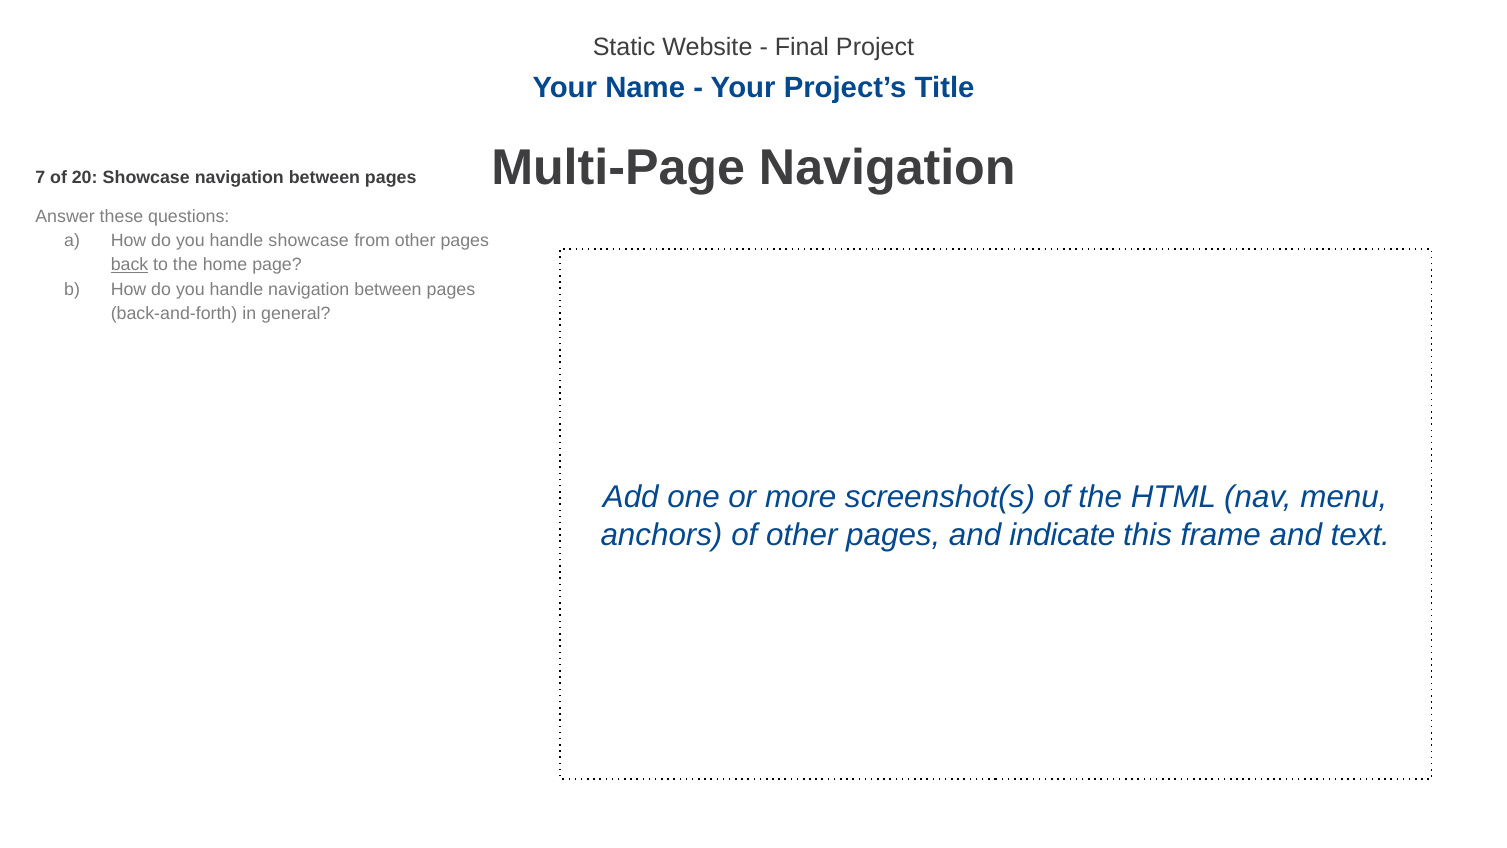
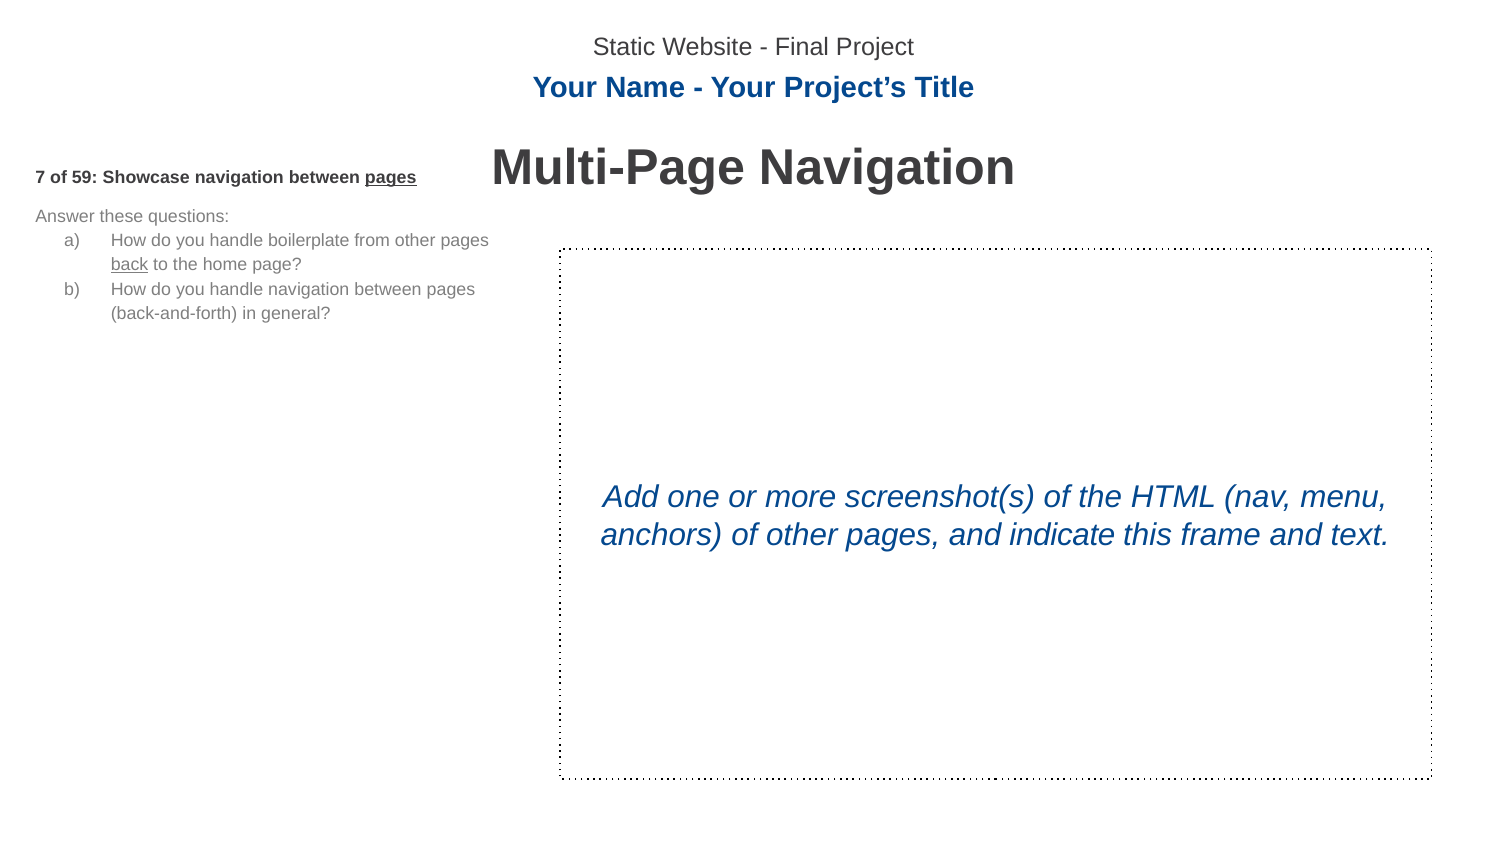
20: 20 -> 59
pages at (391, 177) underline: none -> present
handle showcase: showcase -> boilerplate
